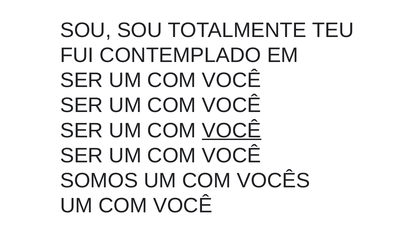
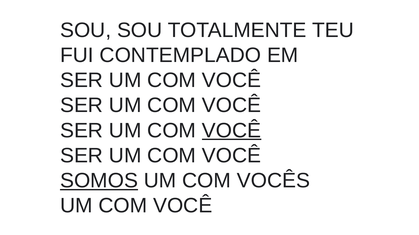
SOMOS underline: none -> present
